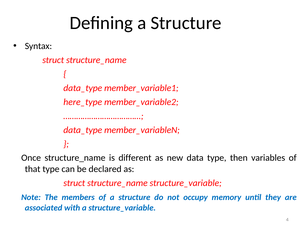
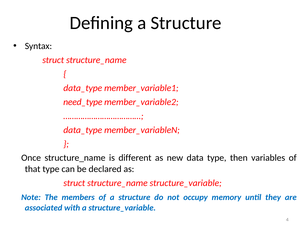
here_type: here_type -> need_type
